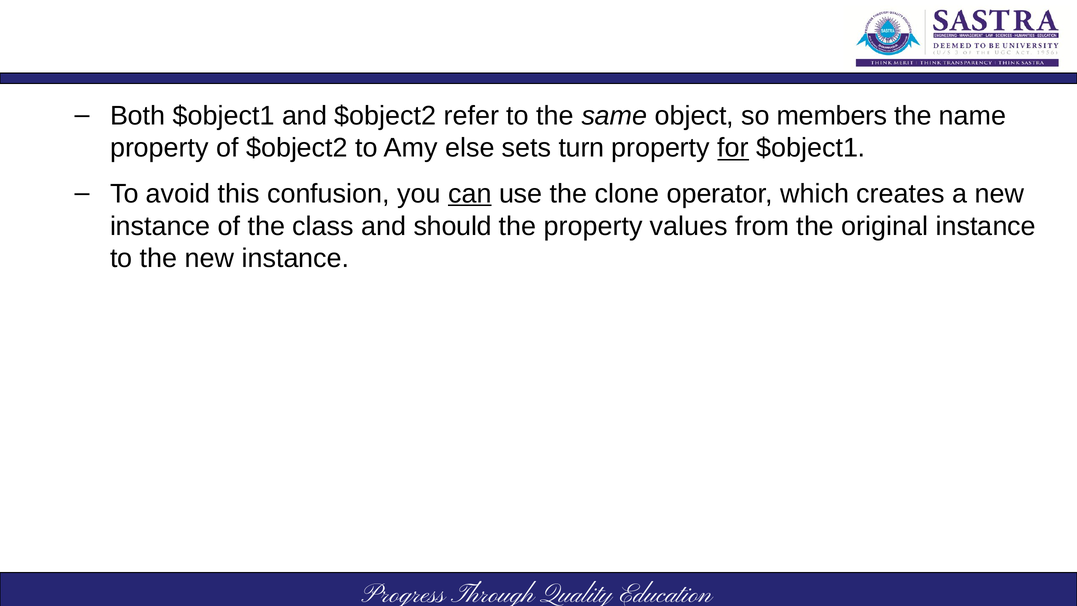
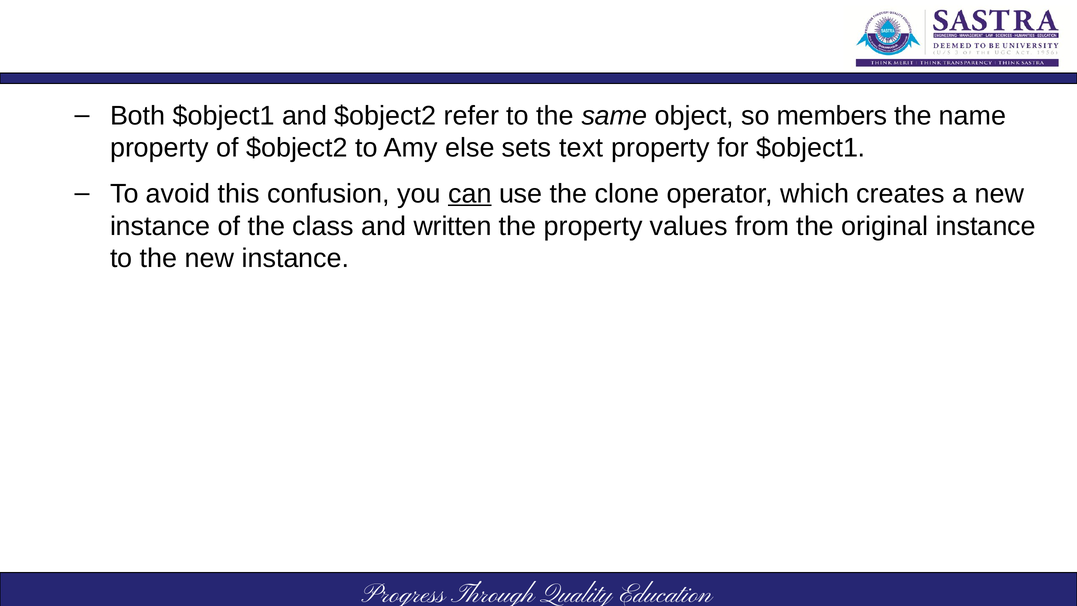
turn: turn -> text
for underline: present -> none
should: should -> written
